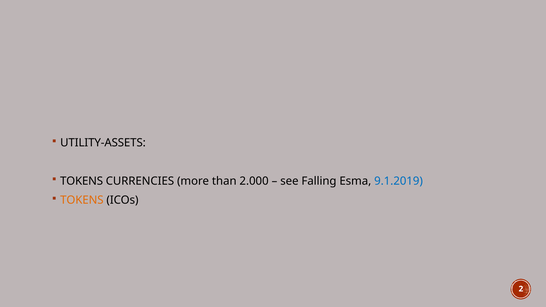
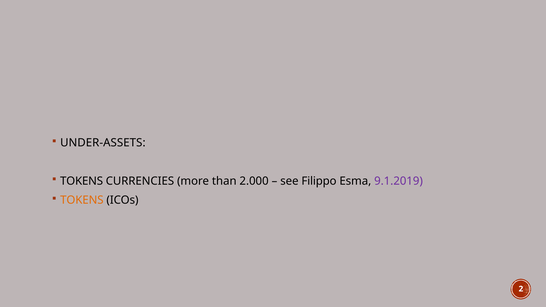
UTILITY-ASSETS: UTILITY-ASSETS -> UNDER-ASSETS
Falling: Falling -> Filippo
9.1.2019 colour: blue -> purple
